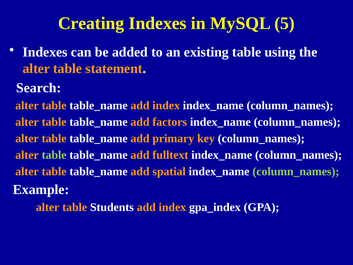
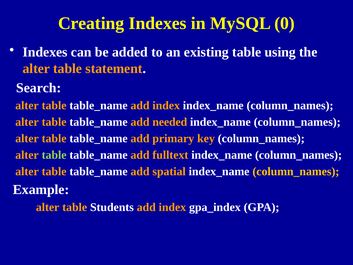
5: 5 -> 0
factors: factors -> needed
column_names at (296, 171) colour: light green -> yellow
